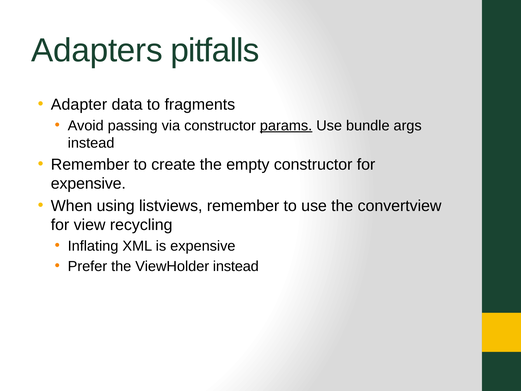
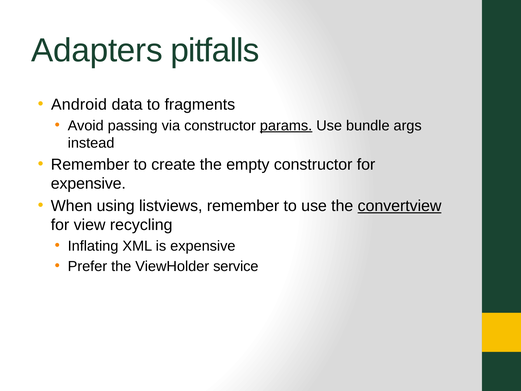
Adapter: Adapter -> Android
convertview underline: none -> present
ViewHolder instead: instead -> service
